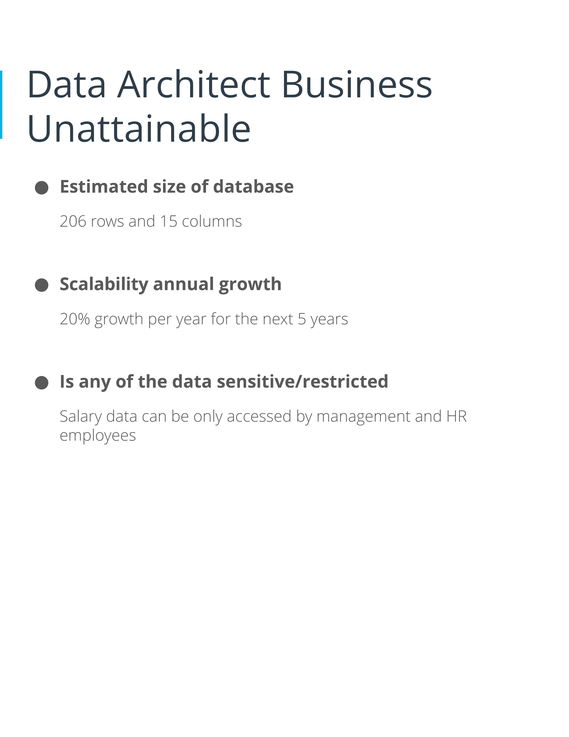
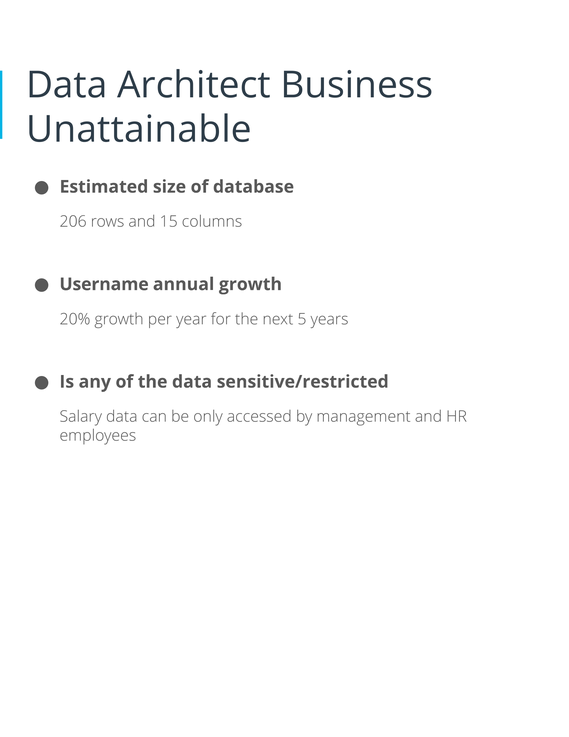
Scalability: Scalability -> Username
